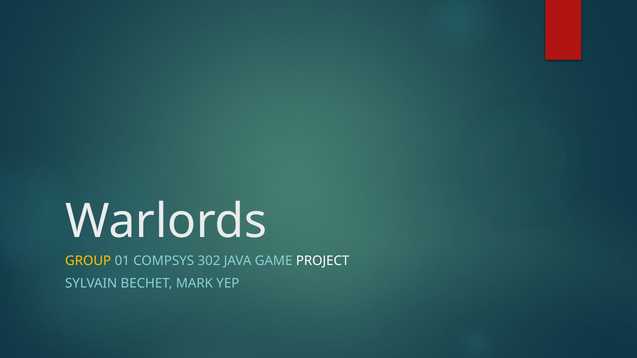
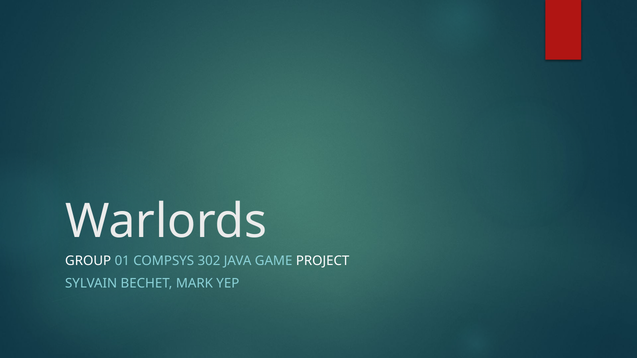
GROUP colour: yellow -> white
